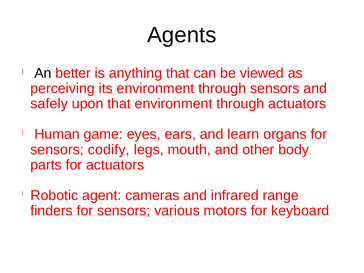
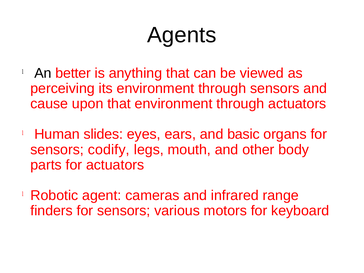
safely: safely -> cause
game: game -> slides
learn: learn -> basic
